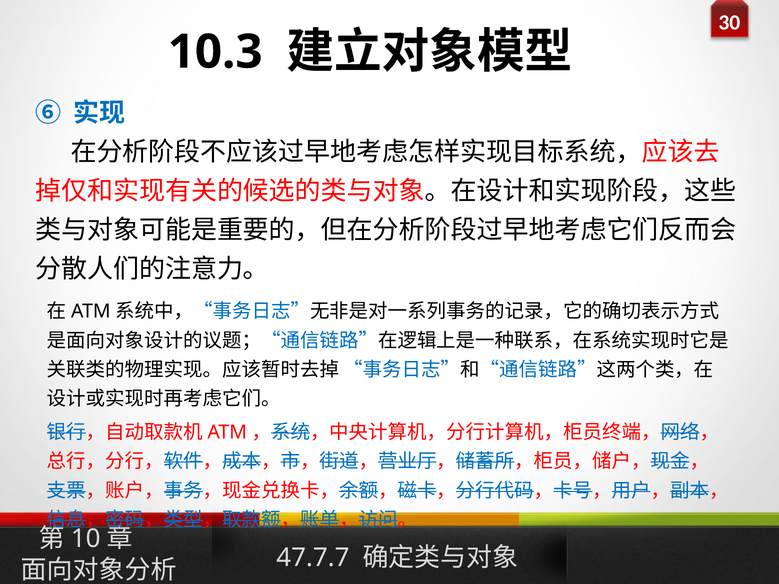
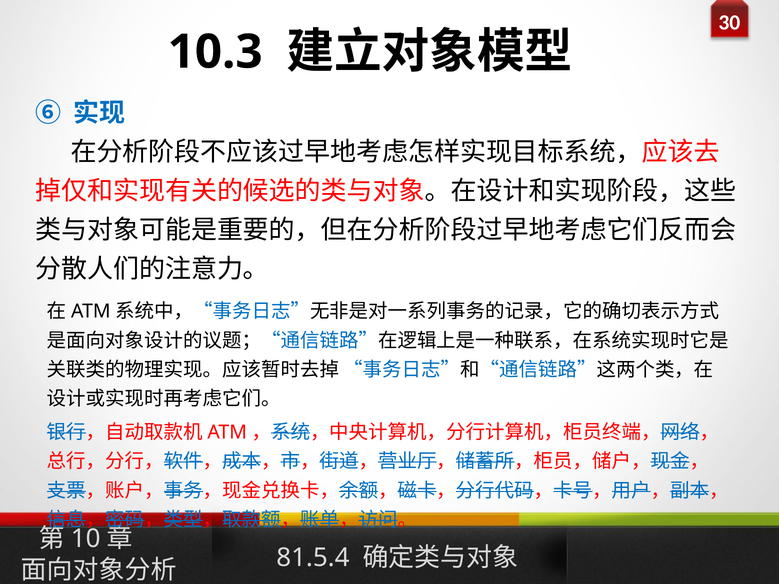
47.7.7: 47.7.7 -> 81.5.4
